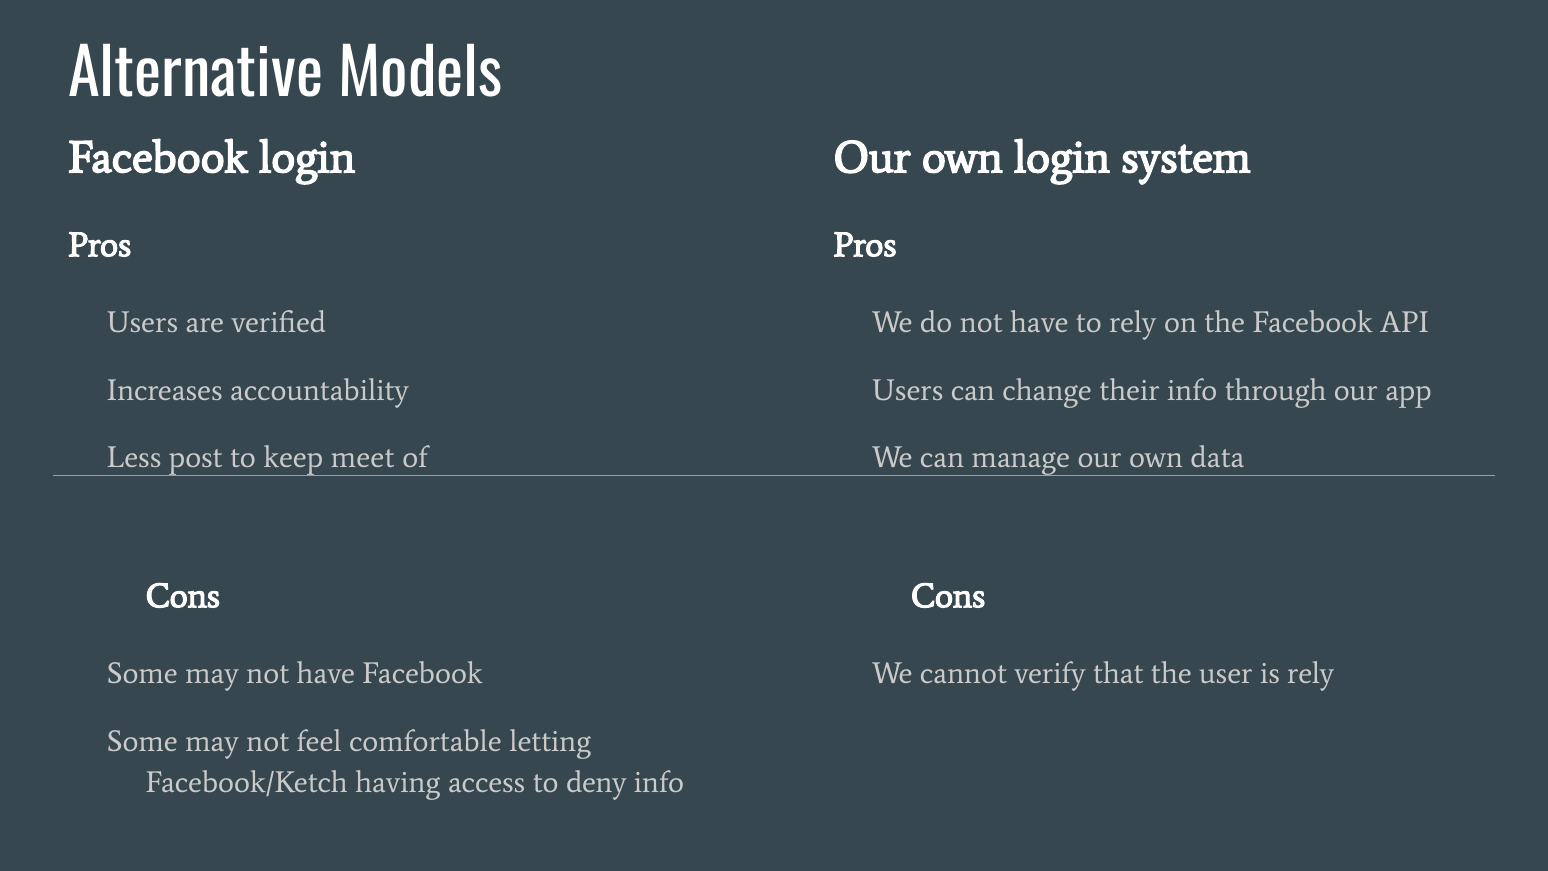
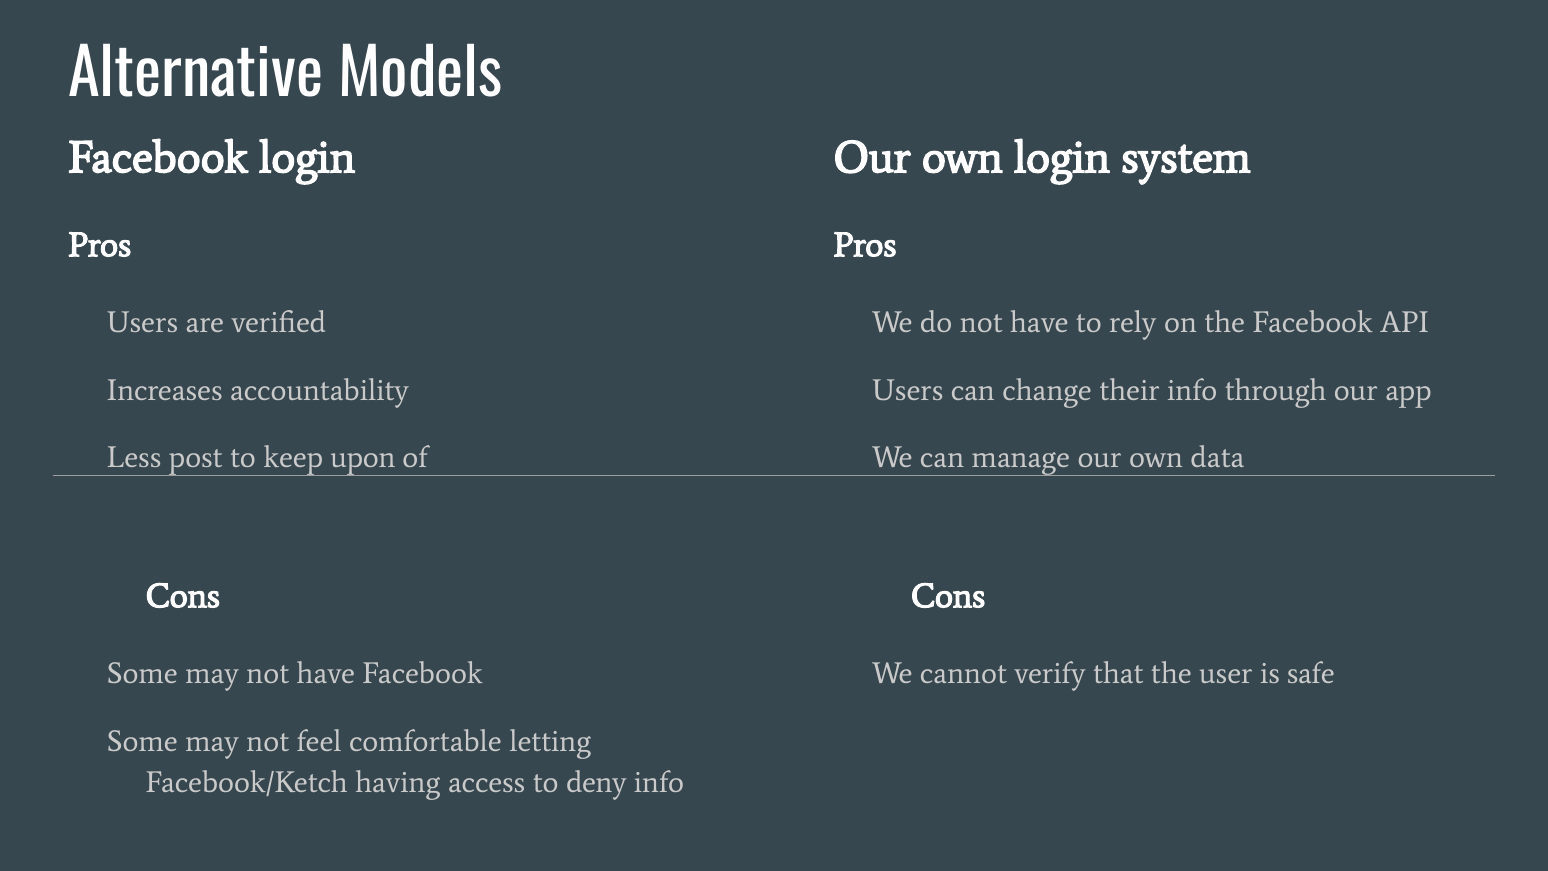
meet: meet -> upon
is rely: rely -> safe
